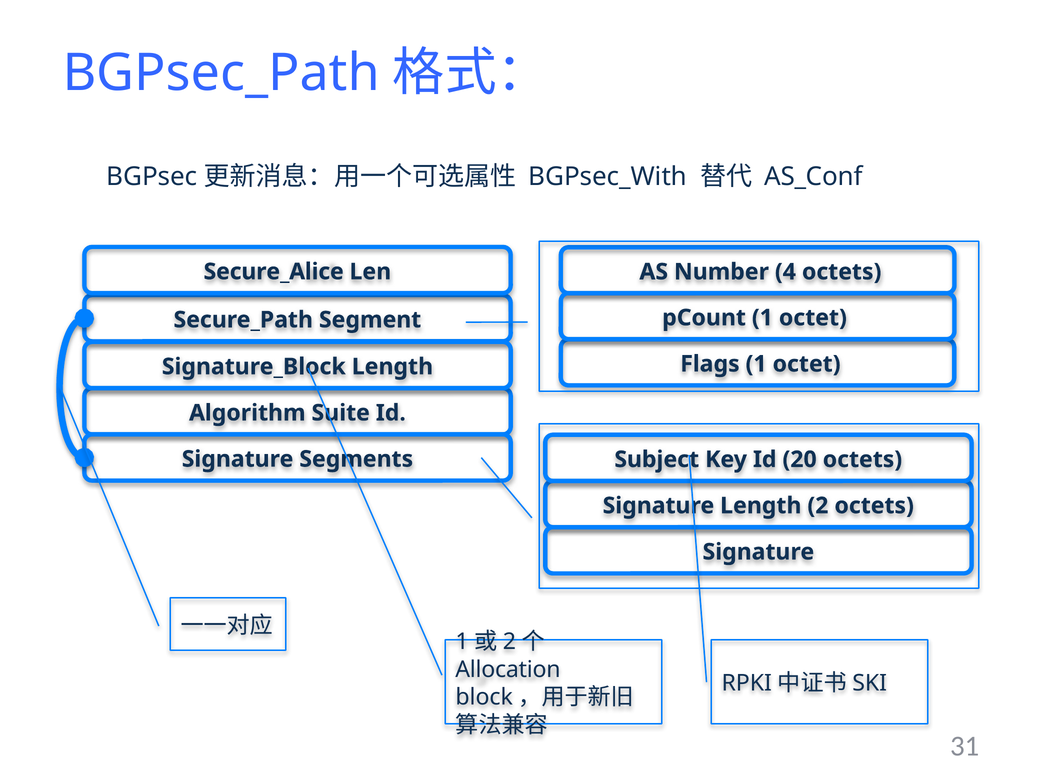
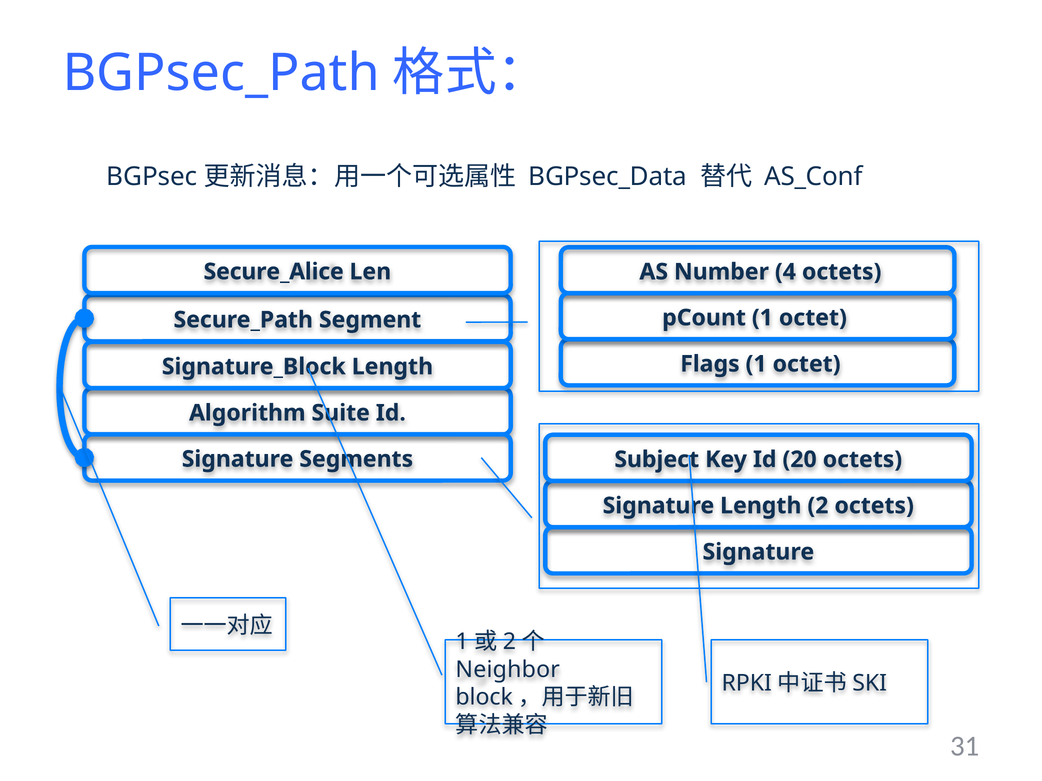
BGPsec_With: BGPsec_With -> BGPsec_Data
Allocation: Allocation -> Neighbor
